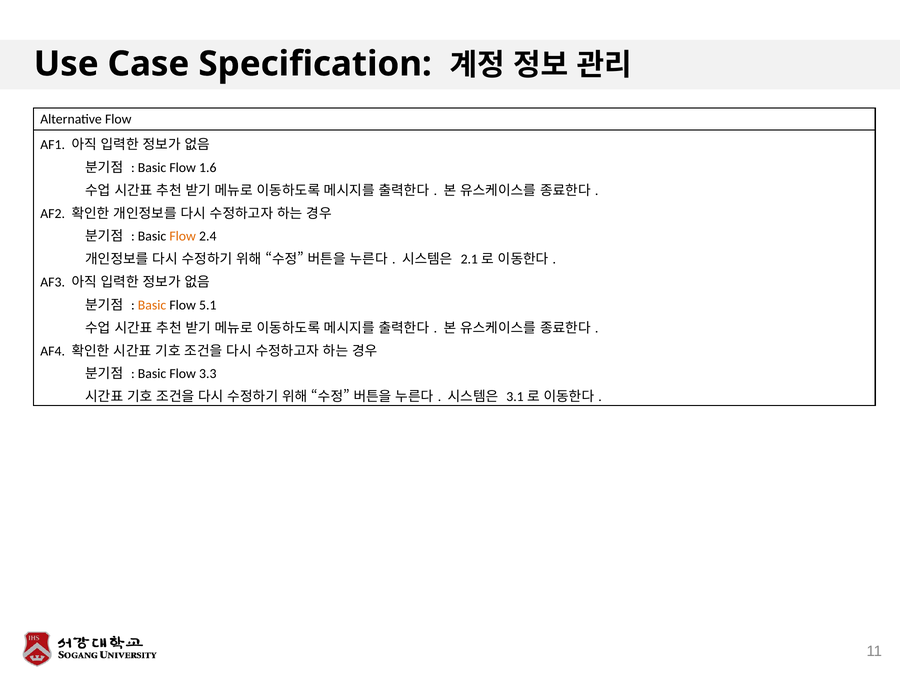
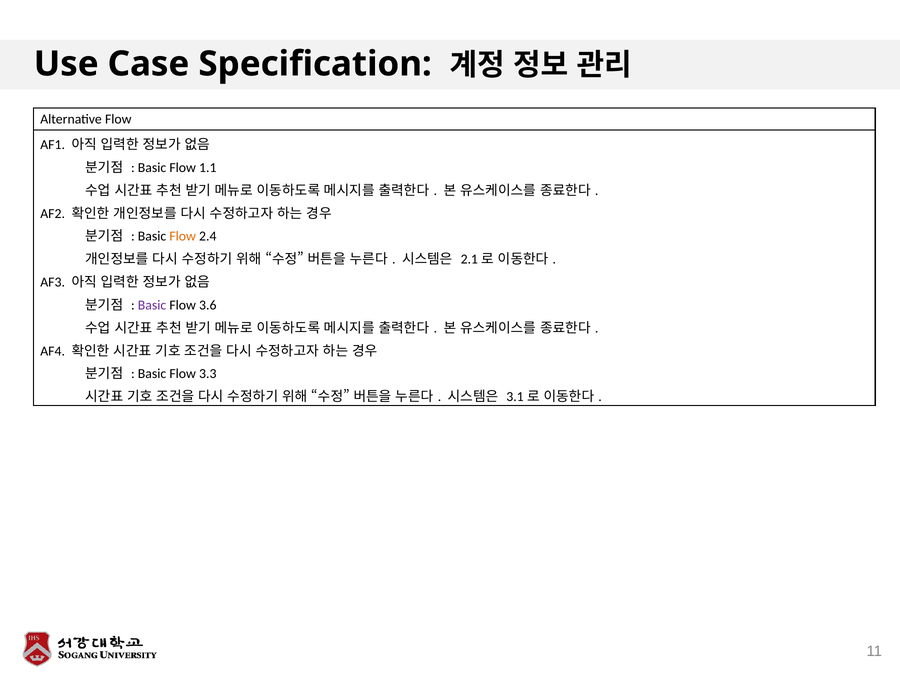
1.6: 1.6 -> 1.1
Basic at (152, 305) colour: orange -> purple
5.1: 5.1 -> 3.6
